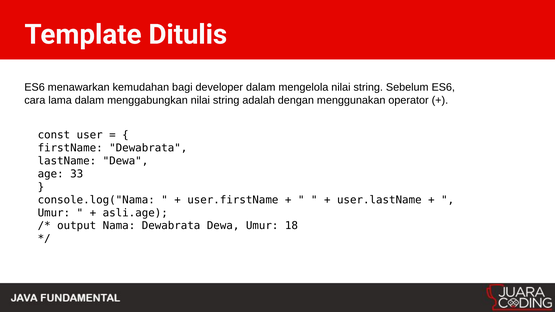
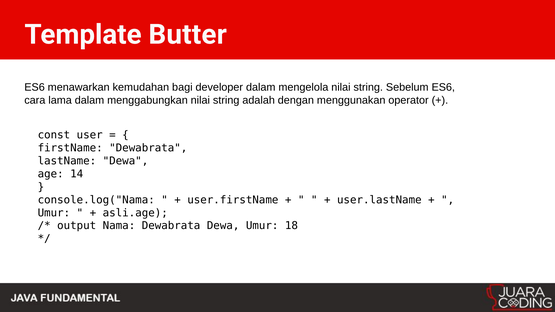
Ditulis: Ditulis -> Butter
33: 33 -> 14
